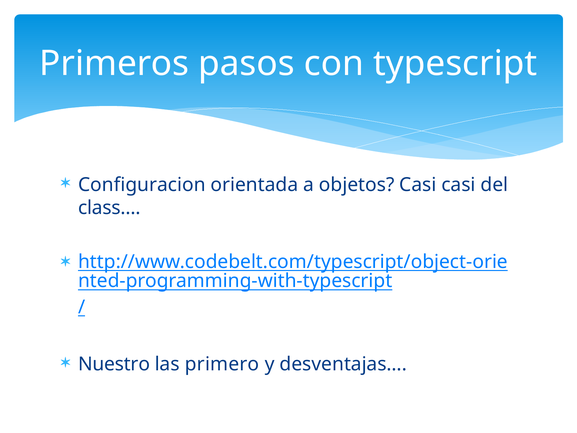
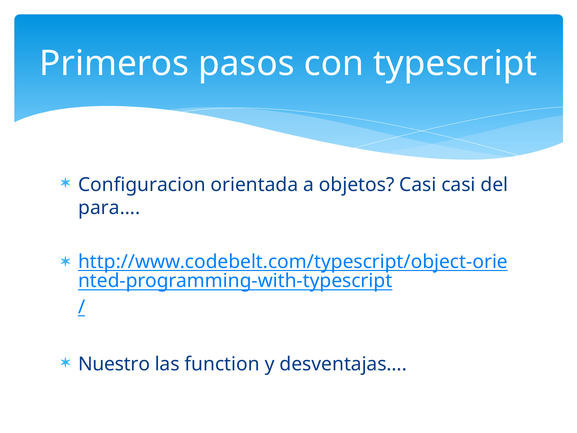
class…: class… -> para…
primero: primero -> function
